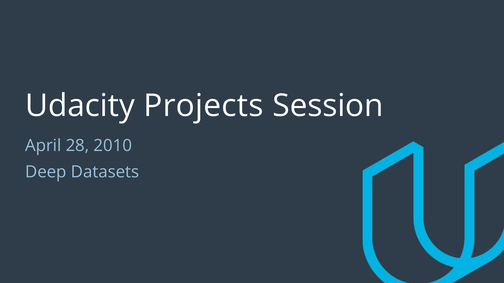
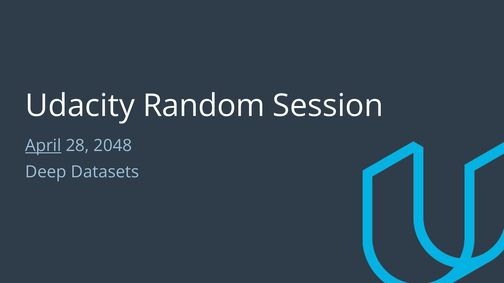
Projects: Projects -> Random
April underline: none -> present
2010: 2010 -> 2048
